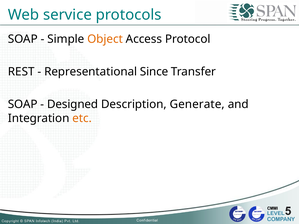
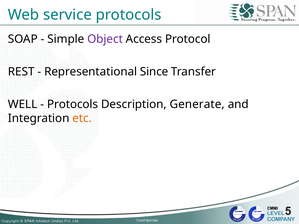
Object colour: orange -> purple
SOAP at (23, 104): SOAP -> WELL
Designed at (73, 104): Designed -> Protocols
